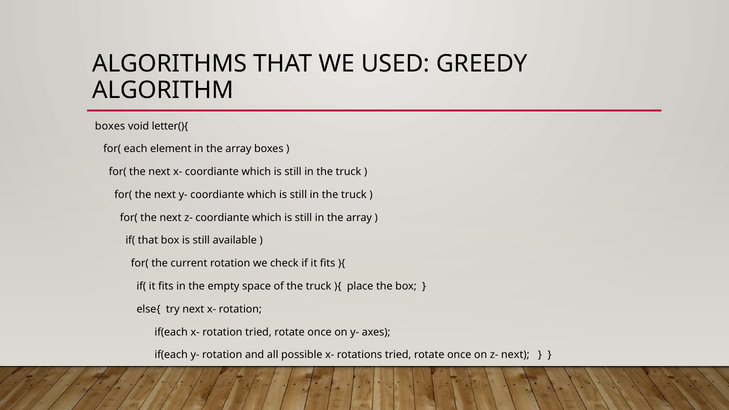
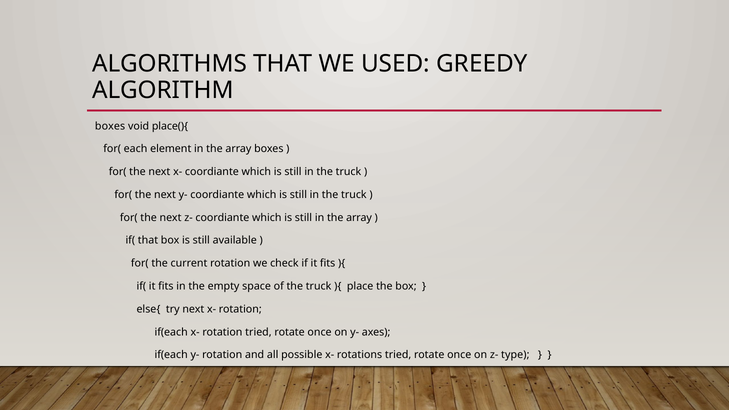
letter(){: letter(){ -> place(){
z- next: next -> type
